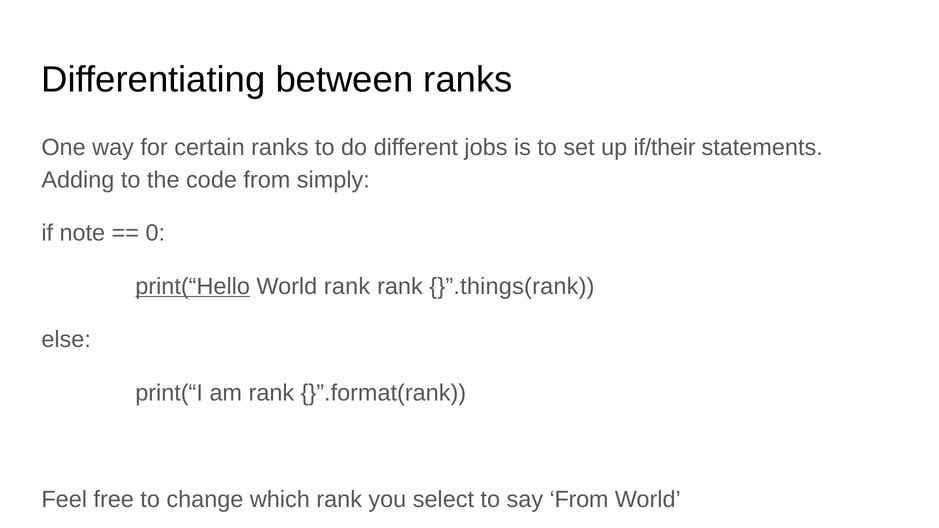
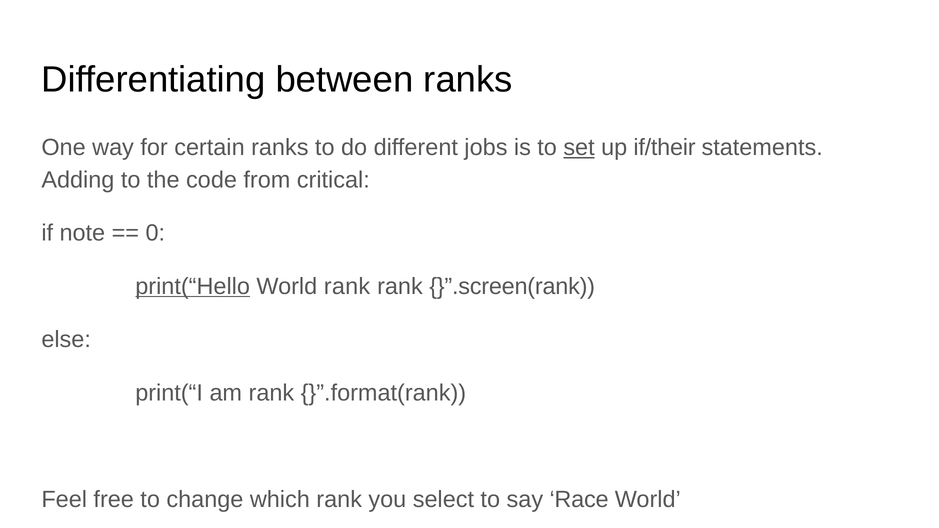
set underline: none -> present
simply: simply -> critical
}”.things(rank: }”.things(rank -> }”.screen(rank
say From: From -> Race
